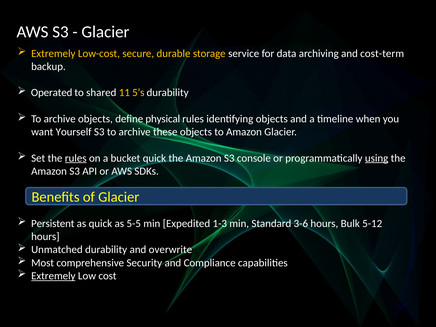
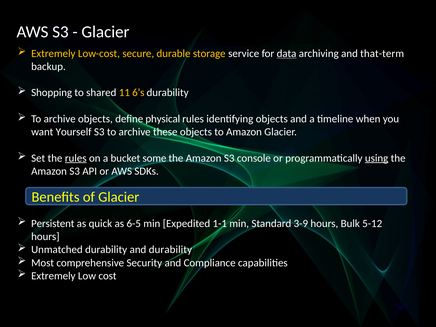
data underline: none -> present
cost-term: cost-term -> that-term
Operated: Operated -> Shopping
5’s: 5’s -> 6’s
bucket quick: quick -> some
5-5: 5-5 -> 6-5
1-3: 1-3 -> 1-1
3-6: 3-6 -> 3-9
and overwrite: overwrite -> durability
Extremely at (53, 276) underline: present -> none
